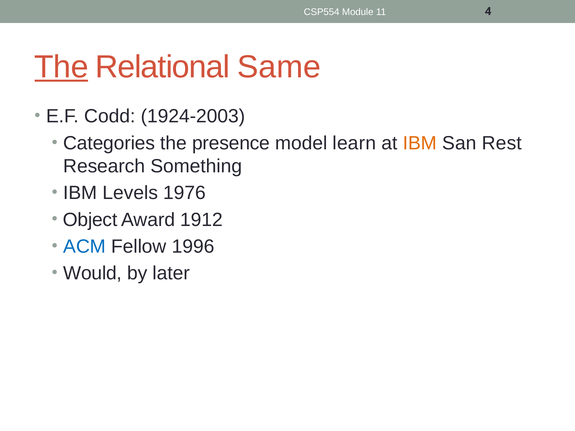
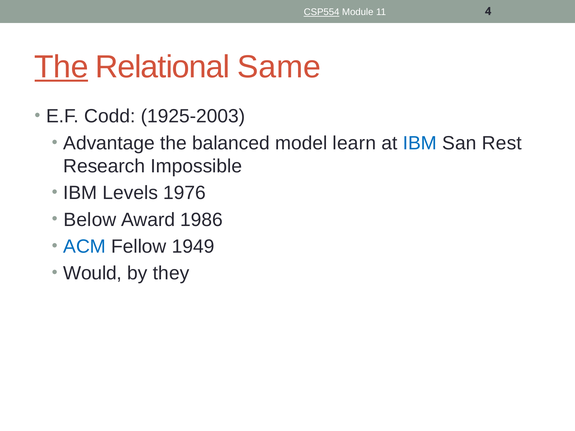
CSP554 underline: none -> present
1924-2003: 1924-2003 -> 1925-2003
Categories: Categories -> Advantage
presence: presence -> balanced
IBM at (420, 143) colour: orange -> blue
Something: Something -> Impossible
Object: Object -> Below
1912: 1912 -> 1986
1996: 1996 -> 1949
later: later -> they
